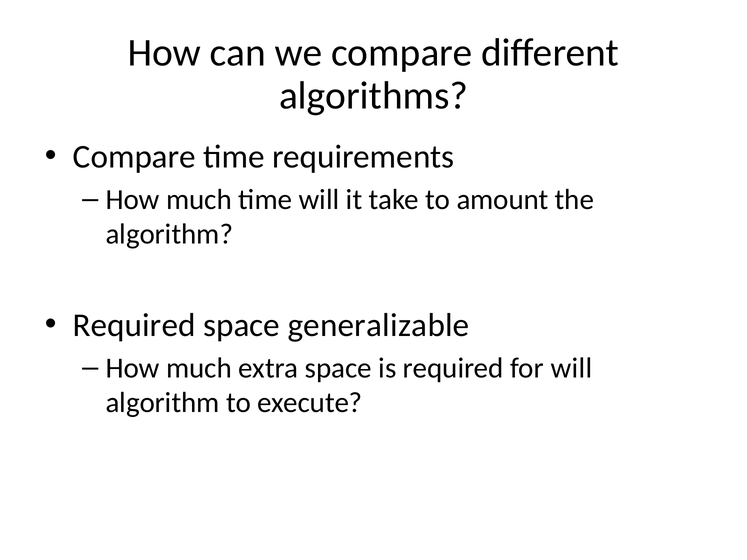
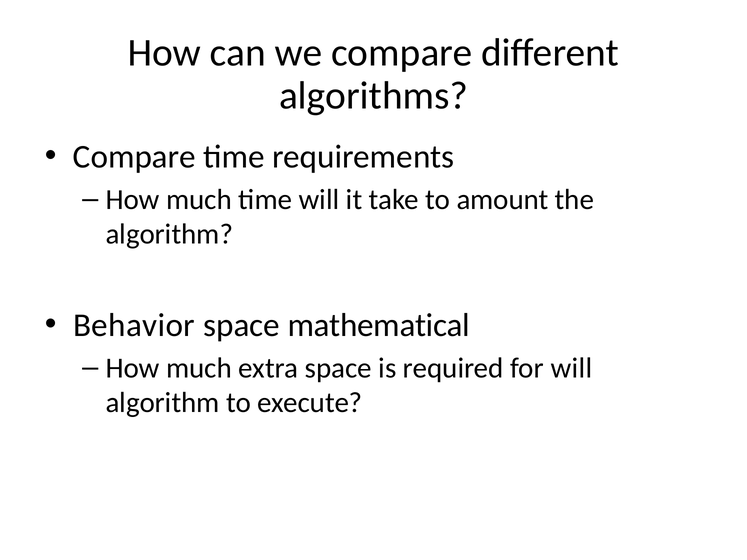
Required at (134, 325): Required -> Behavior
generalizable: generalizable -> mathematical
